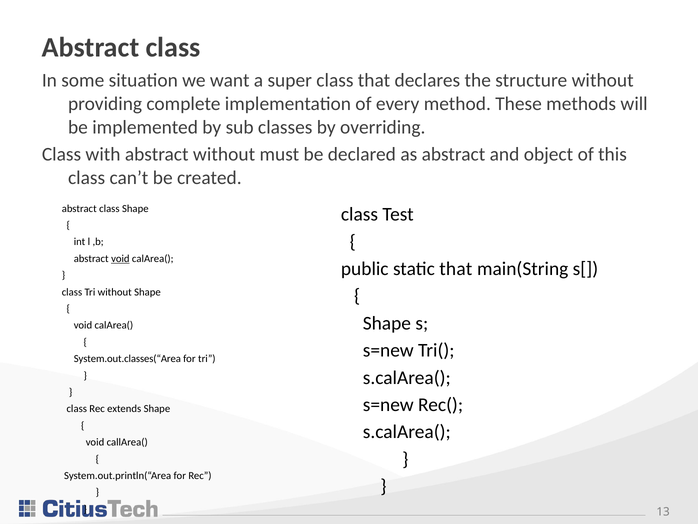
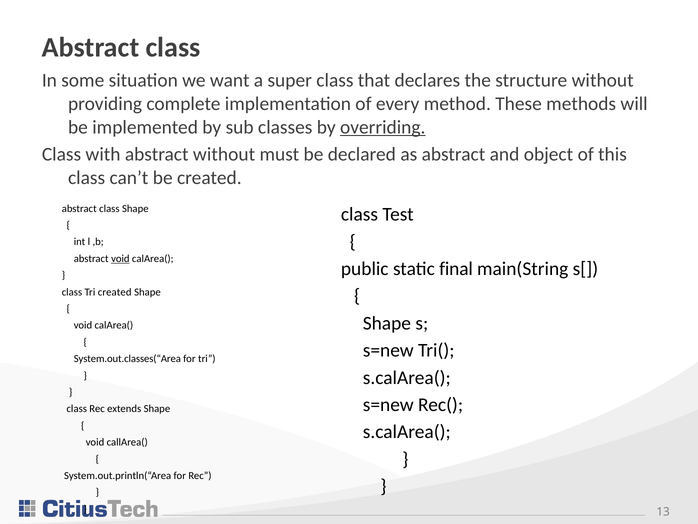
overriding underline: none -> present
static that: that -> final
Tri without: without -> created
